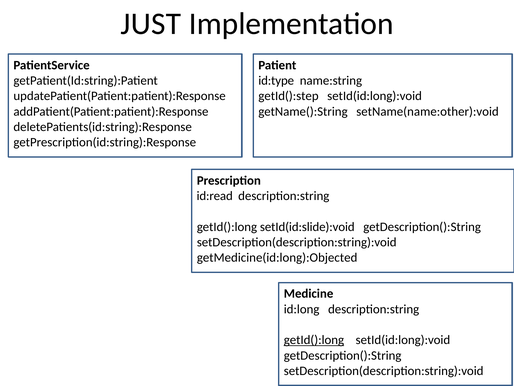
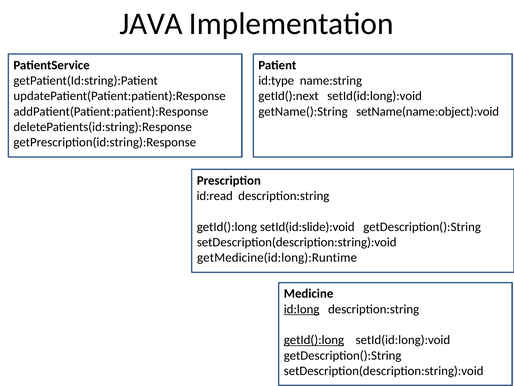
JUST: JUST -> JAVA
getId():step: getId():step -> getId():next
setName(name:other):void: setName(name:other):void -> setName(name:object):void
getMedicine(id:long):Objected: getMedicine(id:long):Objected -> getMedicine(id:long):Runtime
id:long underline: none -> present
